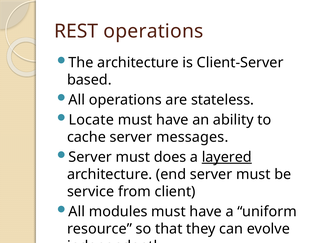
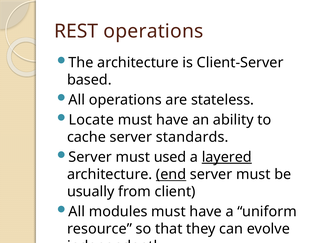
messages: messages -> standards
does: does -> used
end underline: none -> present
service: service -> usually
